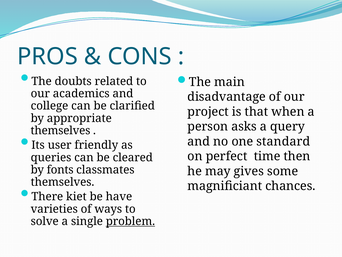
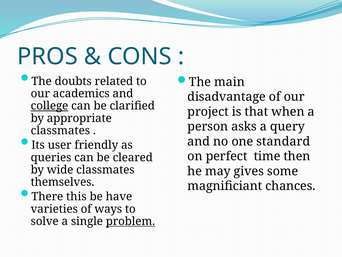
college underline: none -> present
themselves at (60, 130): themselves -> classmates
fonts: fonts -> wide
kiet: kiet -> this
